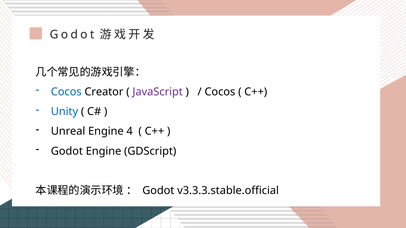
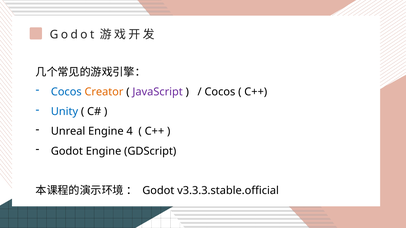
Creator colour: black -> orange
